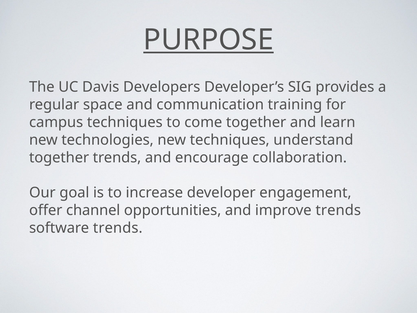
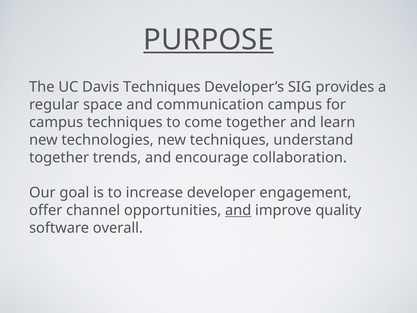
Davis Developers: Developers -> Techniques
communication training: training -> campus
and at (238, 210) underline: none -> present
improve trends: trends -> quality
software trends: trends -> overall
